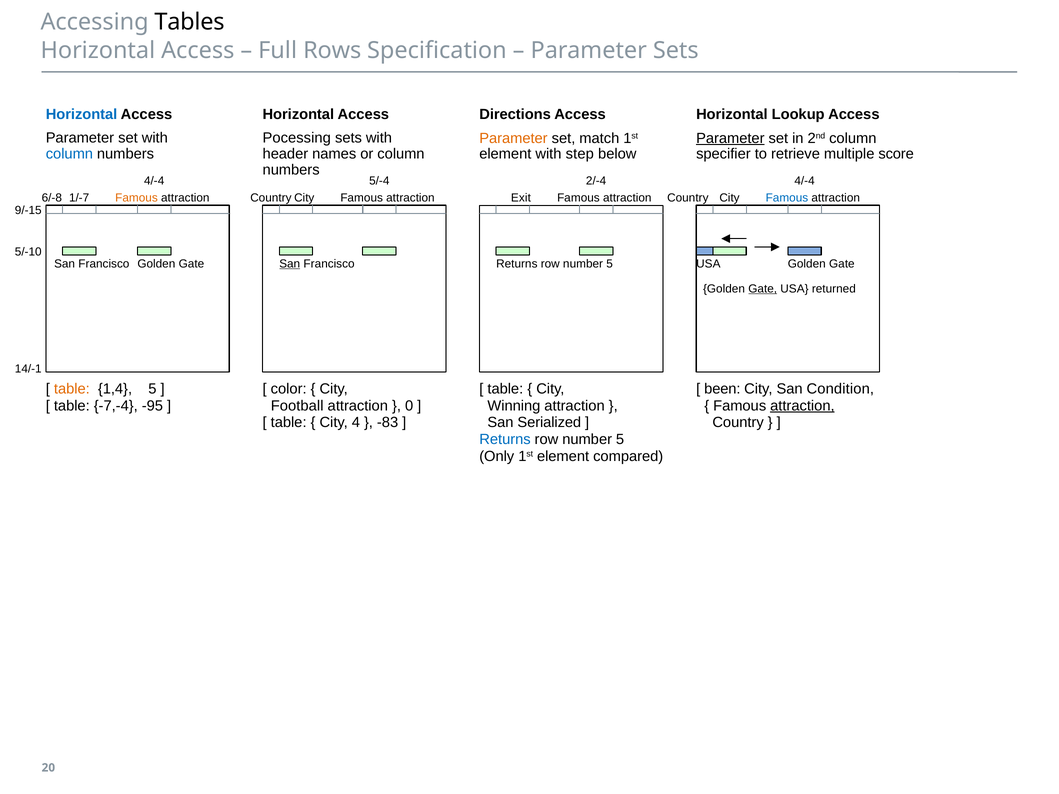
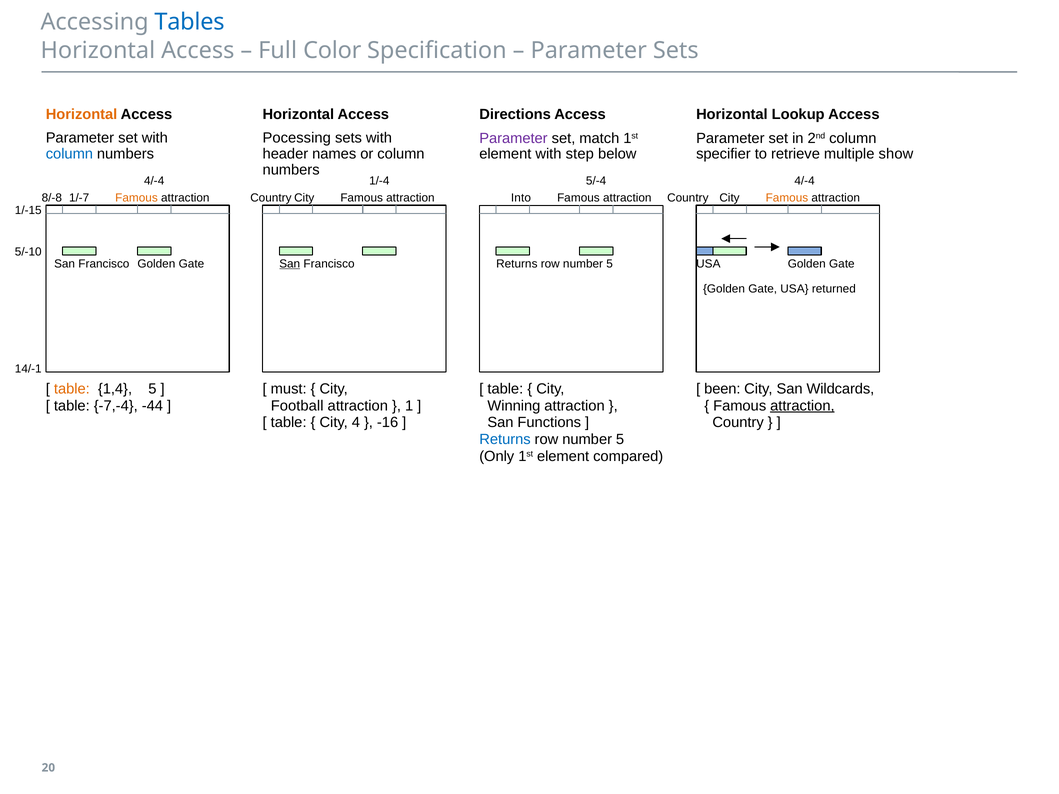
Tables colour: black -> blue
Rows: Rows -> Color
Horizontal at (82, 115) colour: blue -> orange
Parameter at (513, 138) colour: orange -> purple
Parameter at (730, 138) underline: present -> none
score: score -> show
5/-4: 5/-4 -> 1/-4
2/-4: 2/-4 -> 5/-4
6/-8: 6/-8 -> 8/-8
Famous at (787, 198) colour: blue -> orange
Exit: Exit -> Into
9/-15: 9/-15 -> 1/-15
Gate at (763, 289) underline: present -> none
color: color -> must
Condition: Condition -> Wildcards
-95: -95 -> -44
0: 0 -> 1
-83: -83 -> -16
Serialized: Serialized -> Functions
